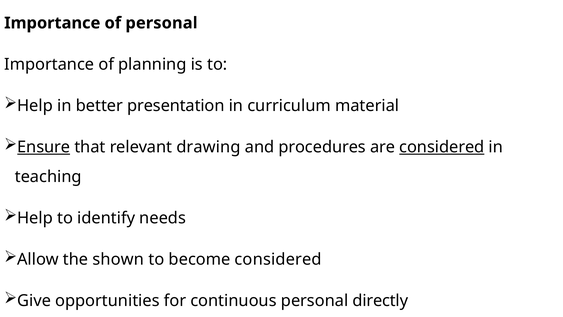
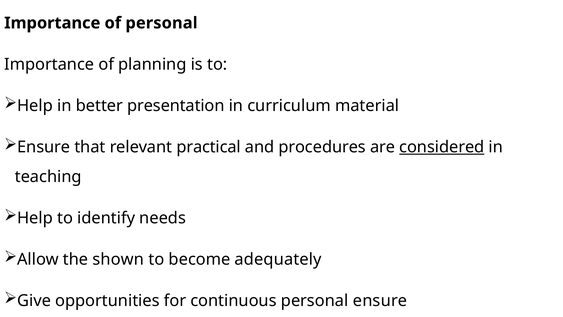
Ensure at (44, 147) underline: present -> none
drawing: drawing -> practical
become considered: considered -> adequately
personal directly: directly -> ensure
